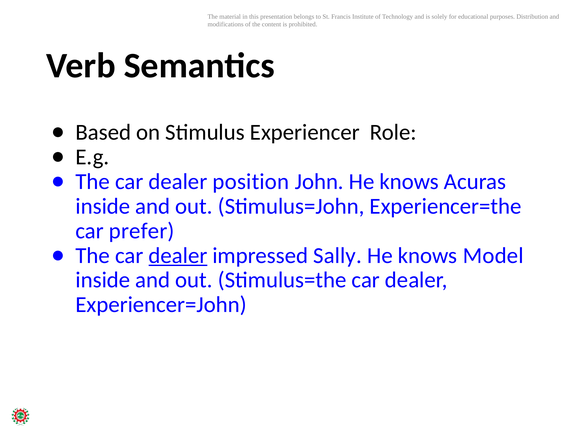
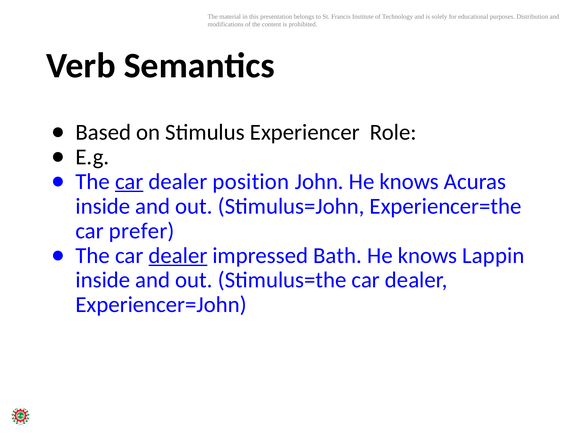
car at (129, 182) underline: none -> present
Sally: Sally -> Bath
Model: Model -> Lappin
